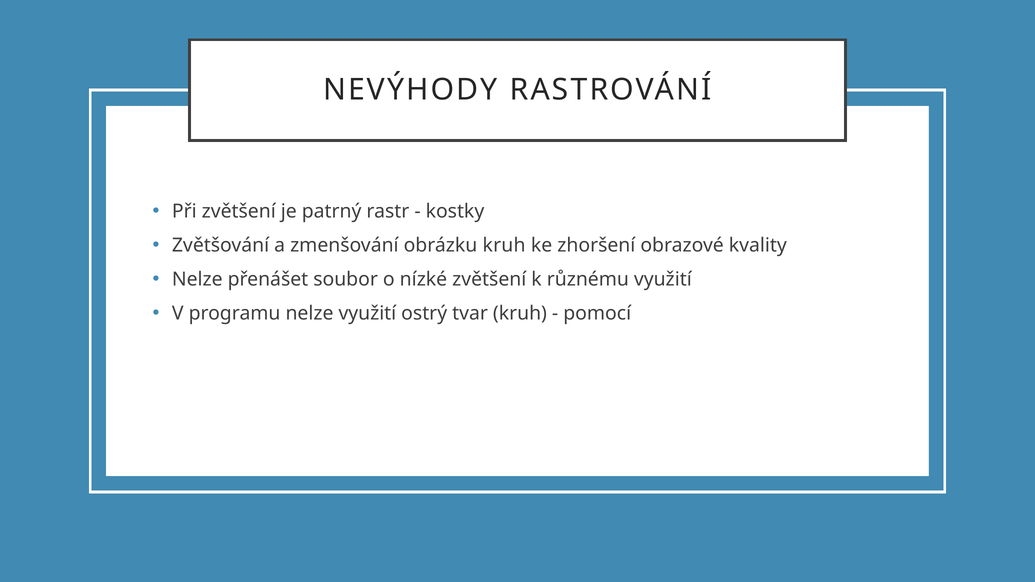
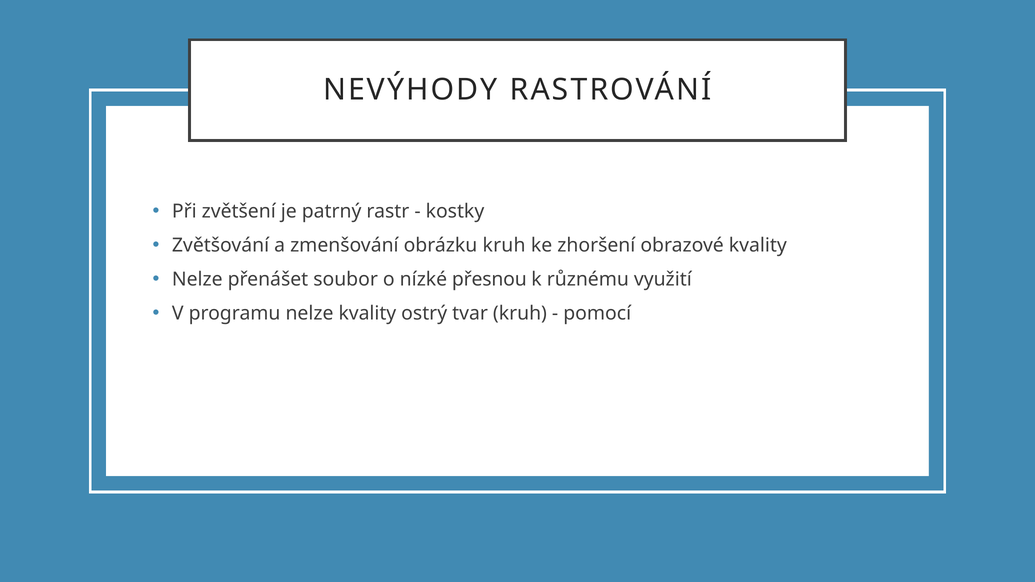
nízké zvětšení: zvětšení -> přesnou
nelze využití: využití -> kvality
